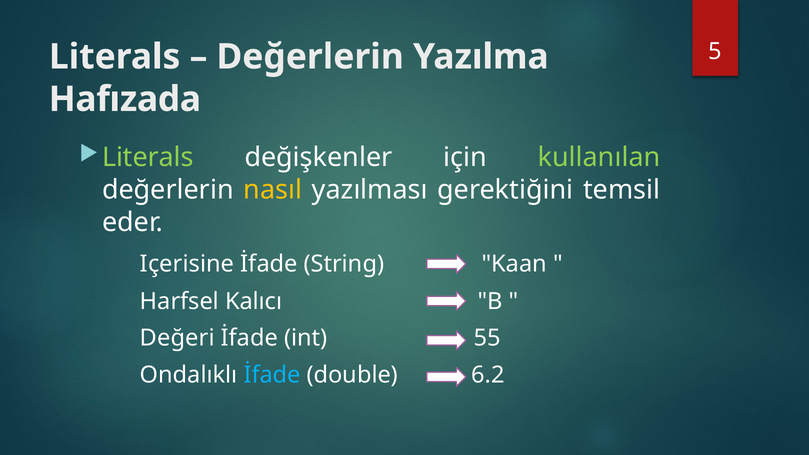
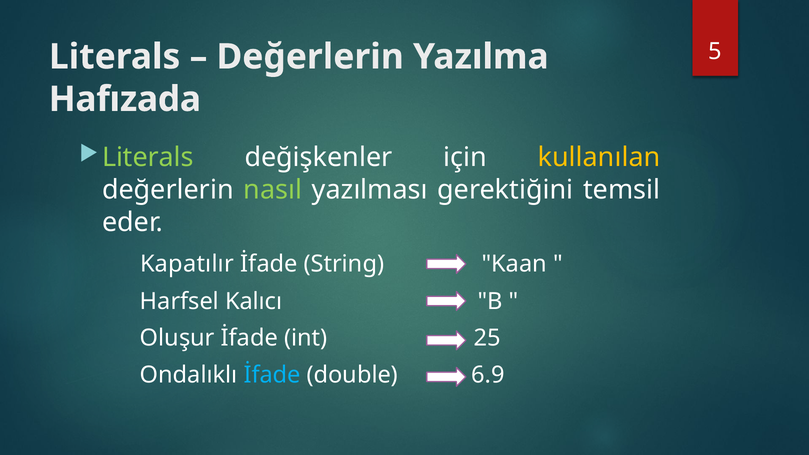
kullanılan colour: light green -> yellow
nasıl colour: yellow -> light green
Içerisine: Içerisine -> Kapatılır
Değeri: Değeri -> Oluşur
55: 55 -> 25
6.2: 6.2 -> 6.9
